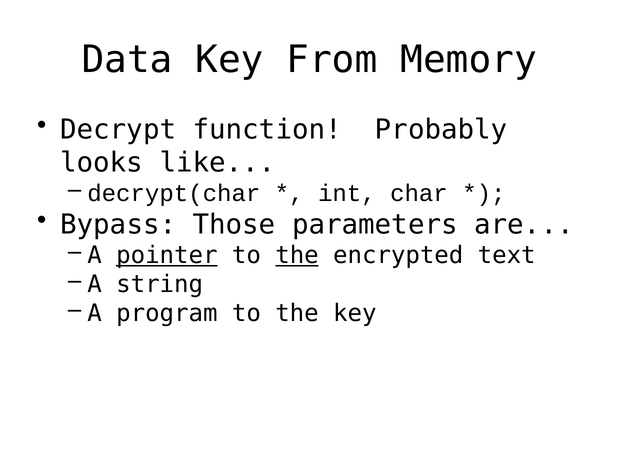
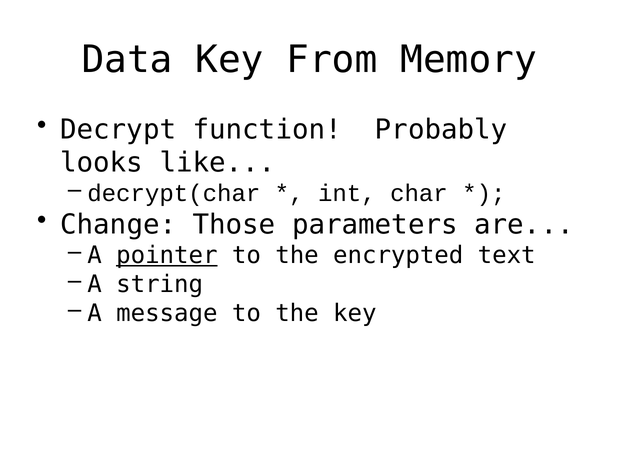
Bypass: Bypass -> Change
the at (297, 255) underline: present -> none
program: program -> message
